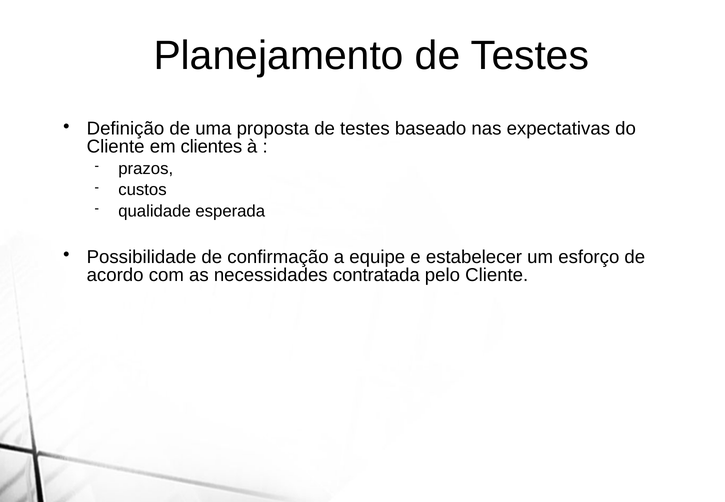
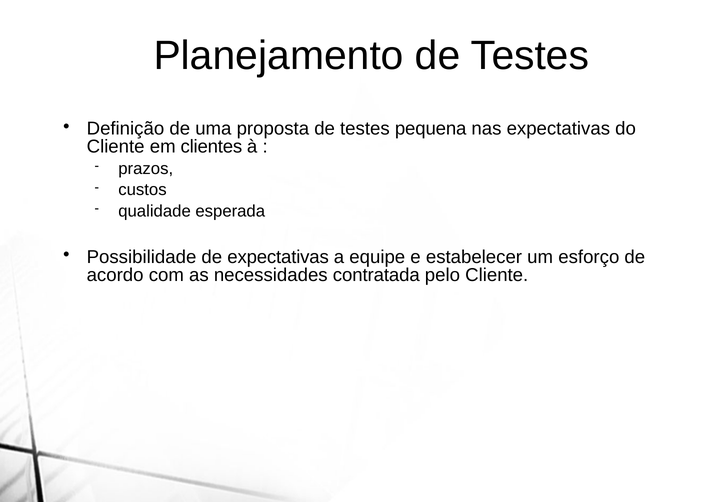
baseado: baseado -> pequena
de confirmação: confirmação -> expectativas
